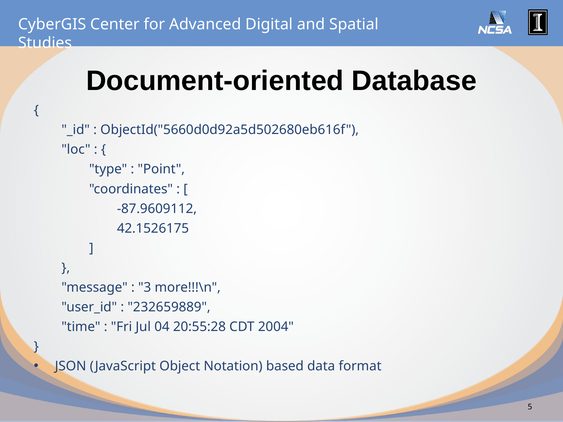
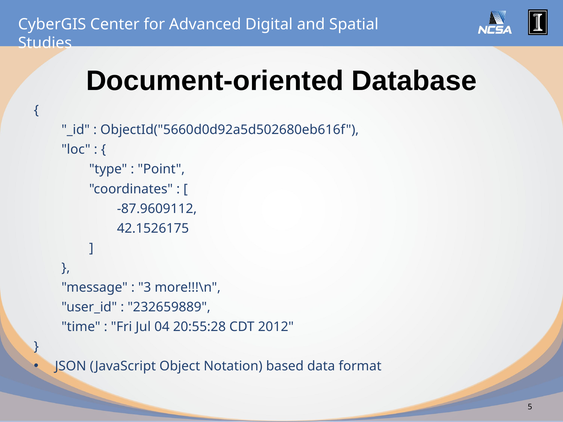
2004: 2004 -> 2012
